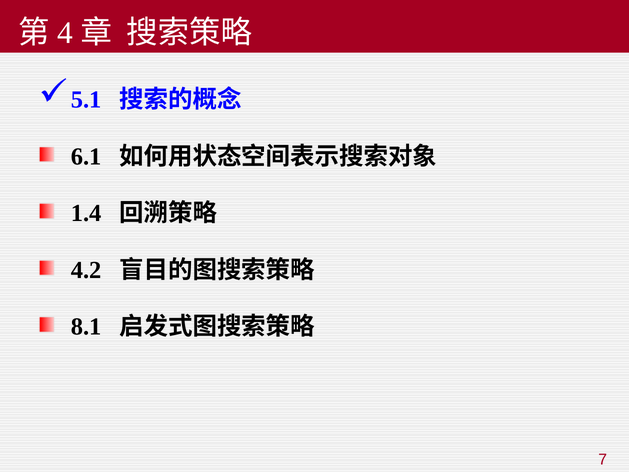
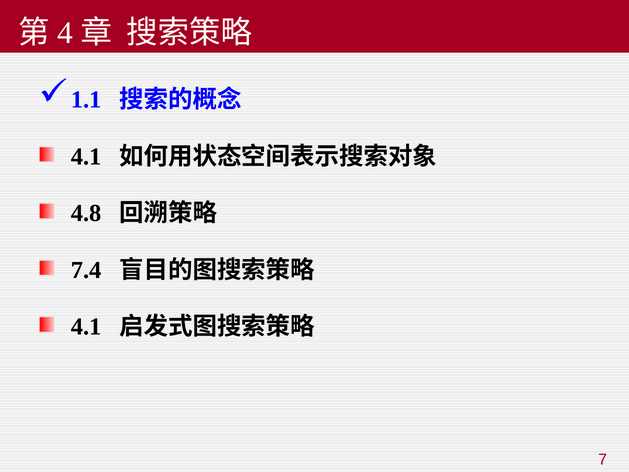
5.1: 5.1 -> 1.1
6.1 at (86, 156): 6.1 -> 4.1
1.4: 1.4 -> 4.8
4.2: 4.2 -> 7.4
8.1 at (86, 327): 8.1 -> 4.1
